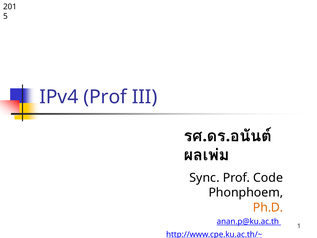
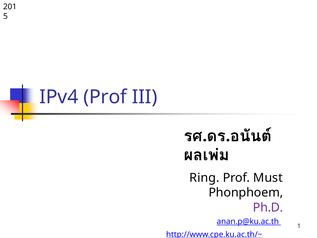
Sync: Sync -> Ring
Code: Code -> Must
Ph.D colour: orange -> purple
